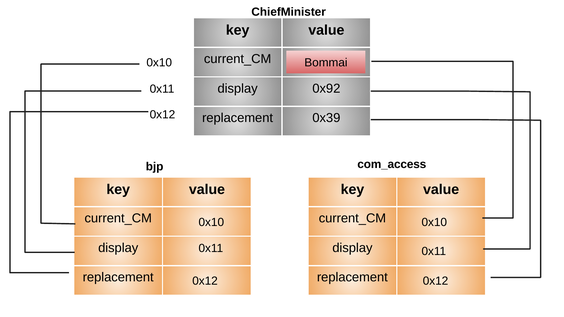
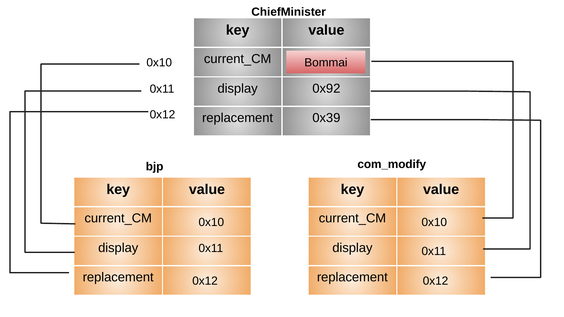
com_access: com_access -> com_modify
